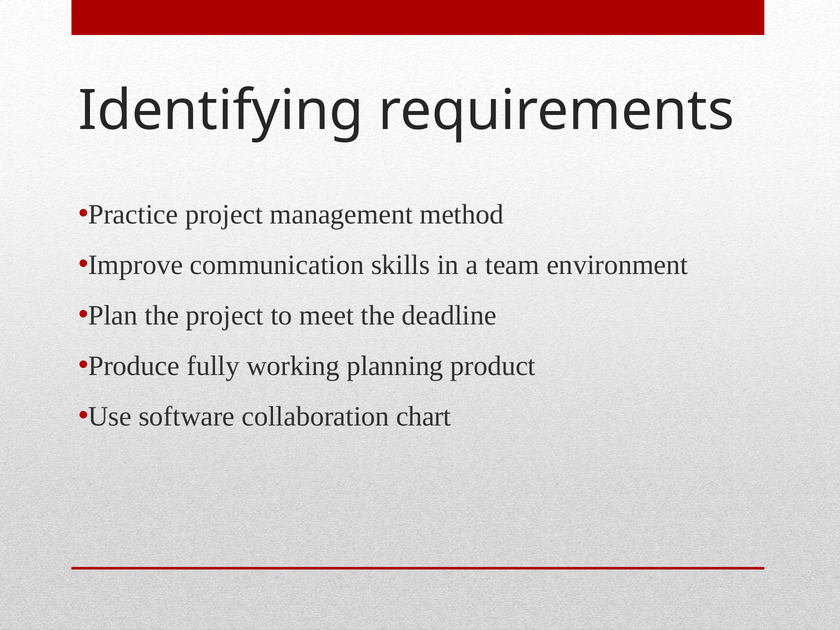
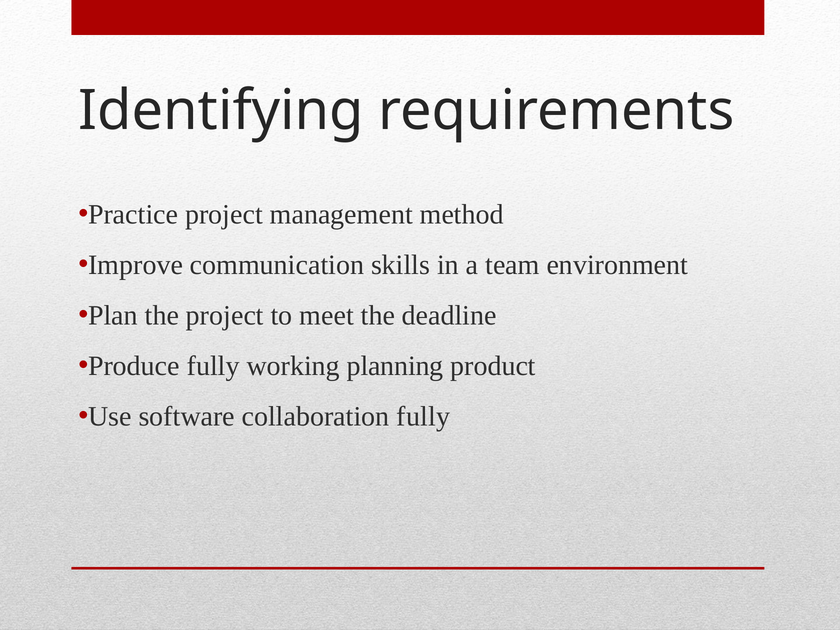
collaboration chart: chart -> fully
